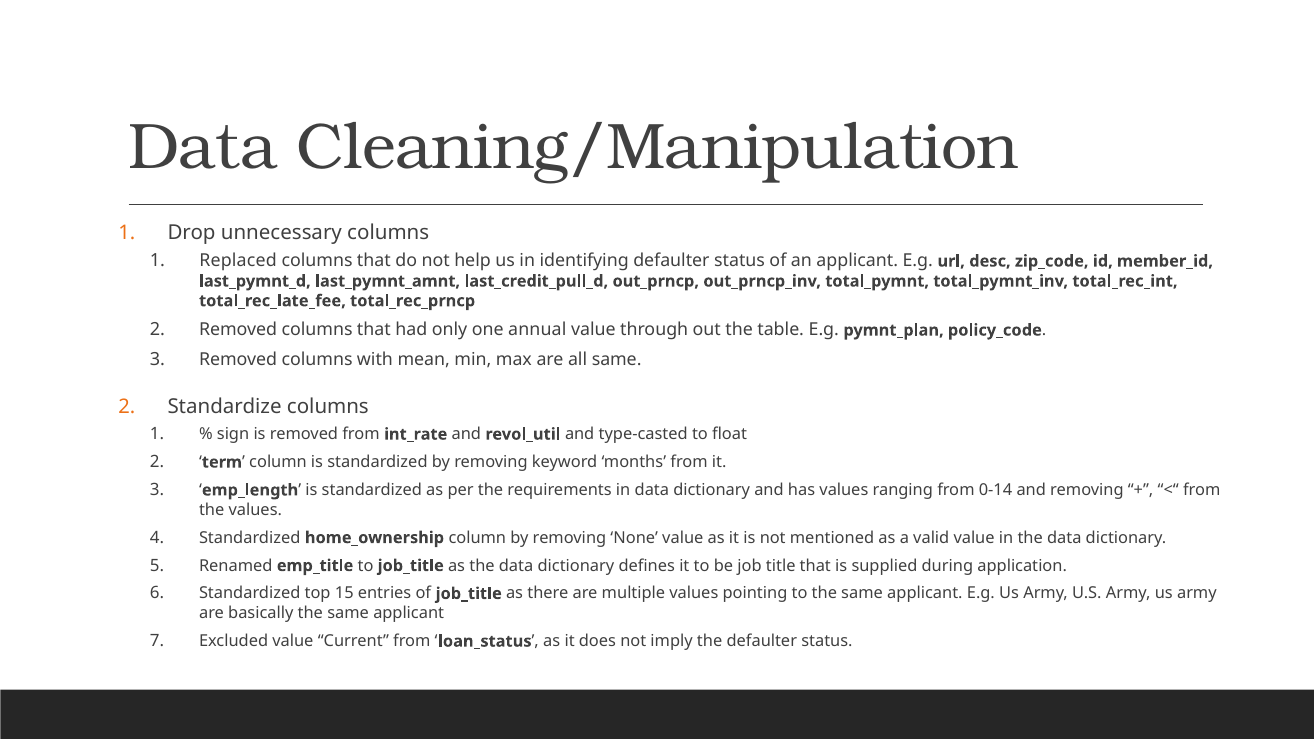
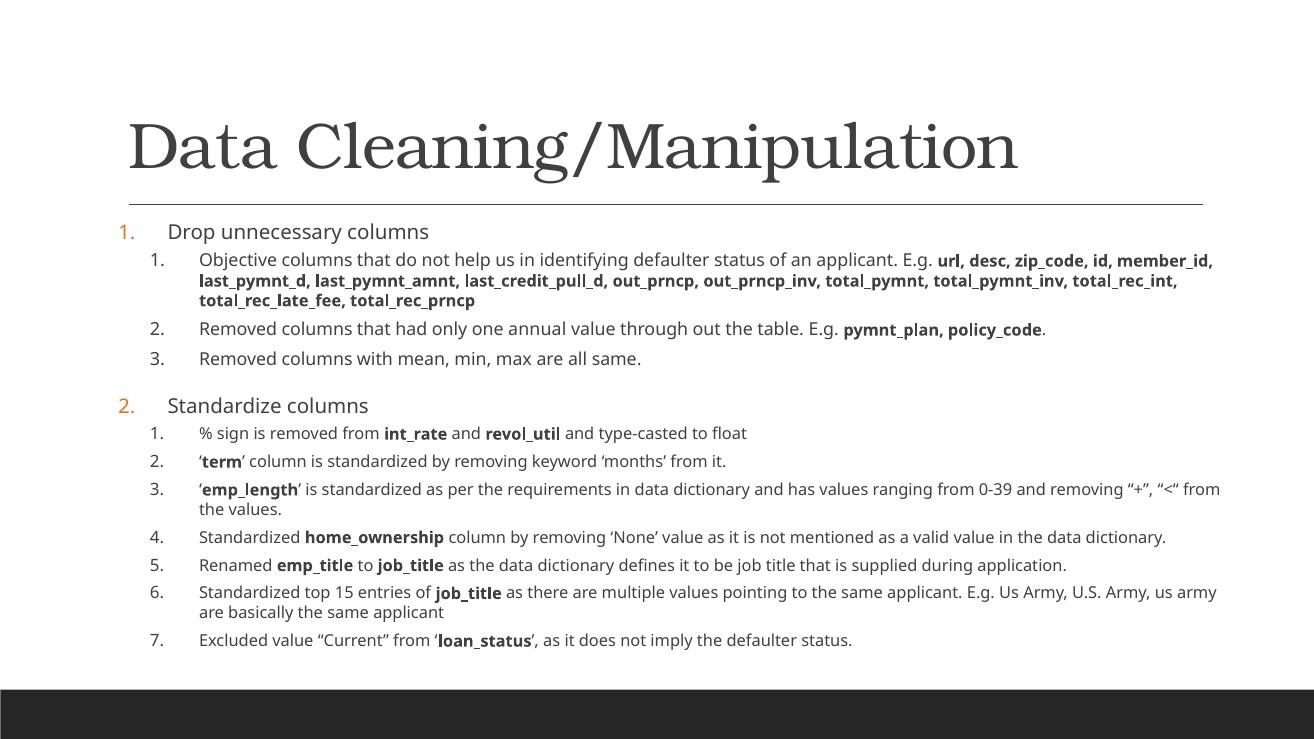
Replaced: Replaced -> Objective
0-14: 0-14 -> 0-39
